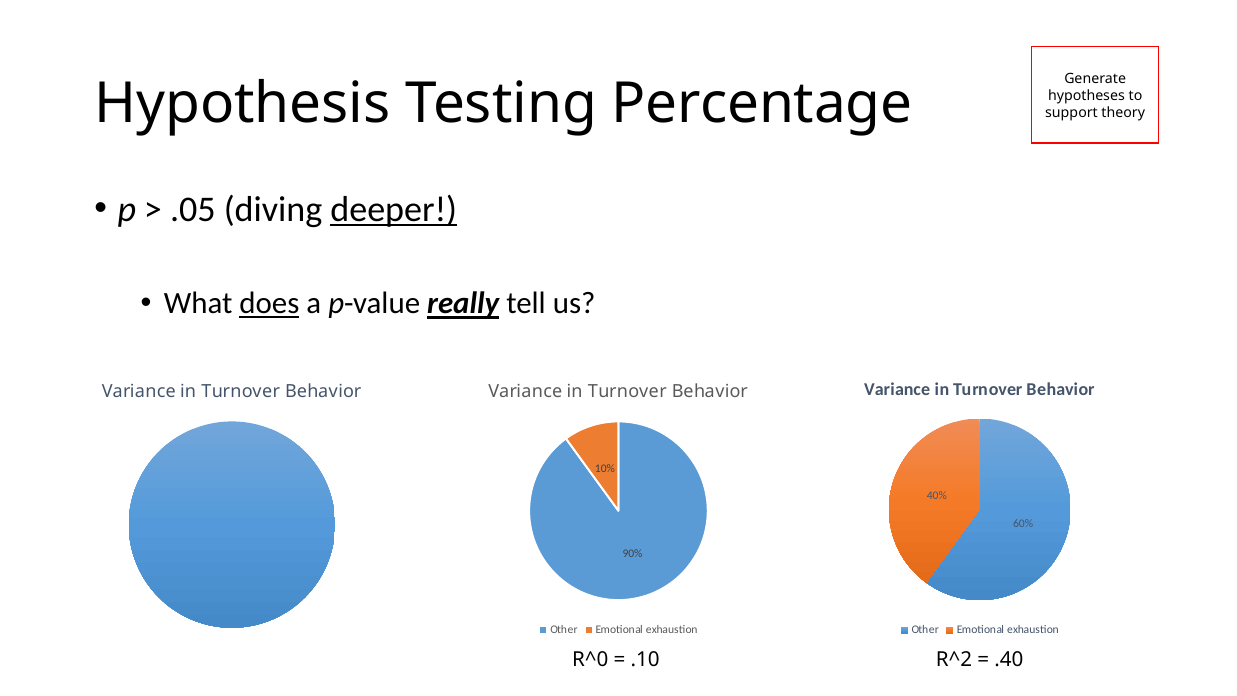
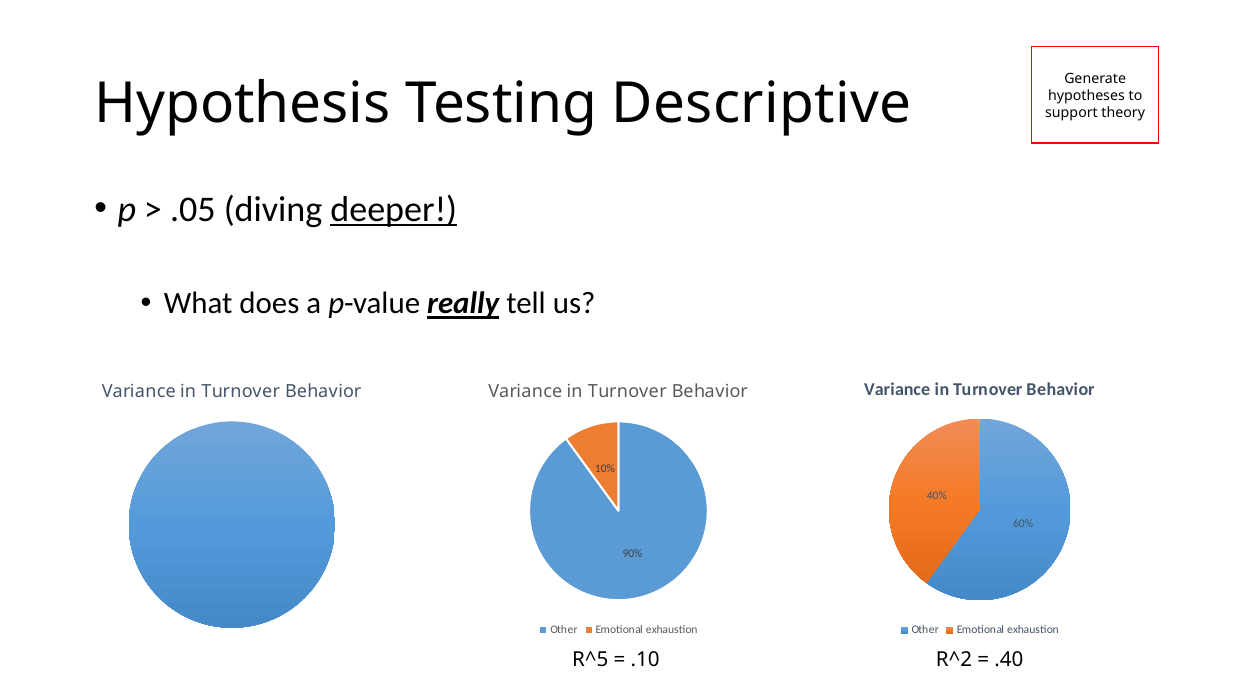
Percentage: Percentage -> Descriptive
does underline: present -> none
R^0: R^0 -> R^5
